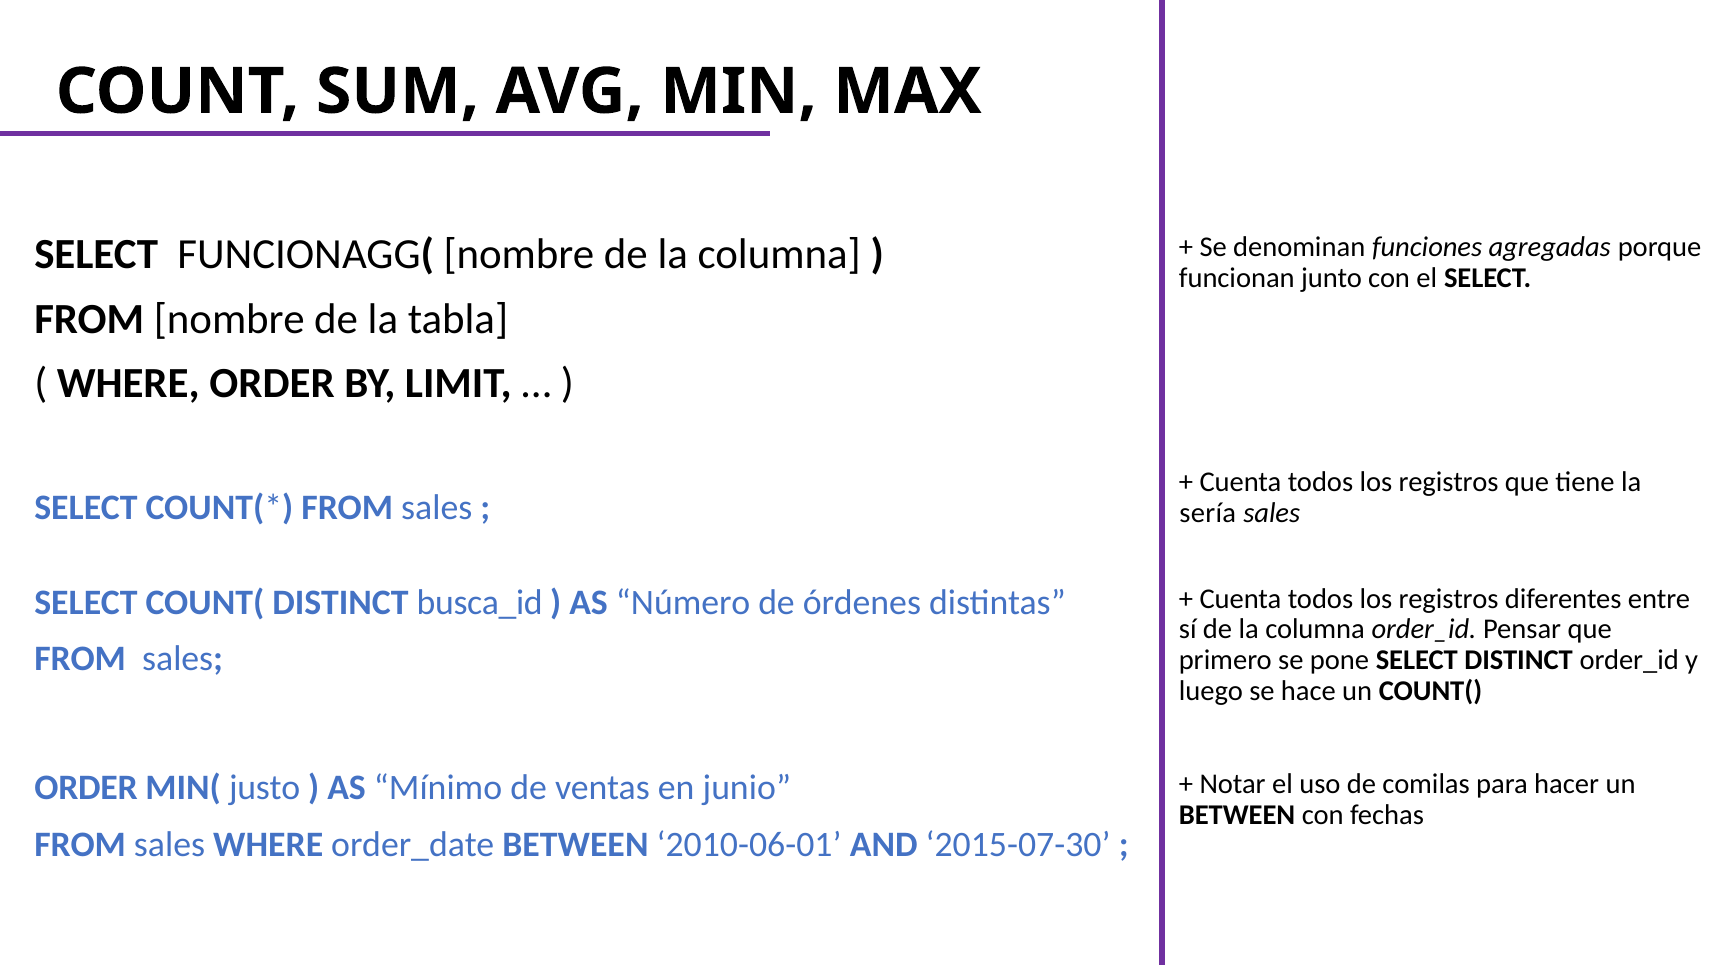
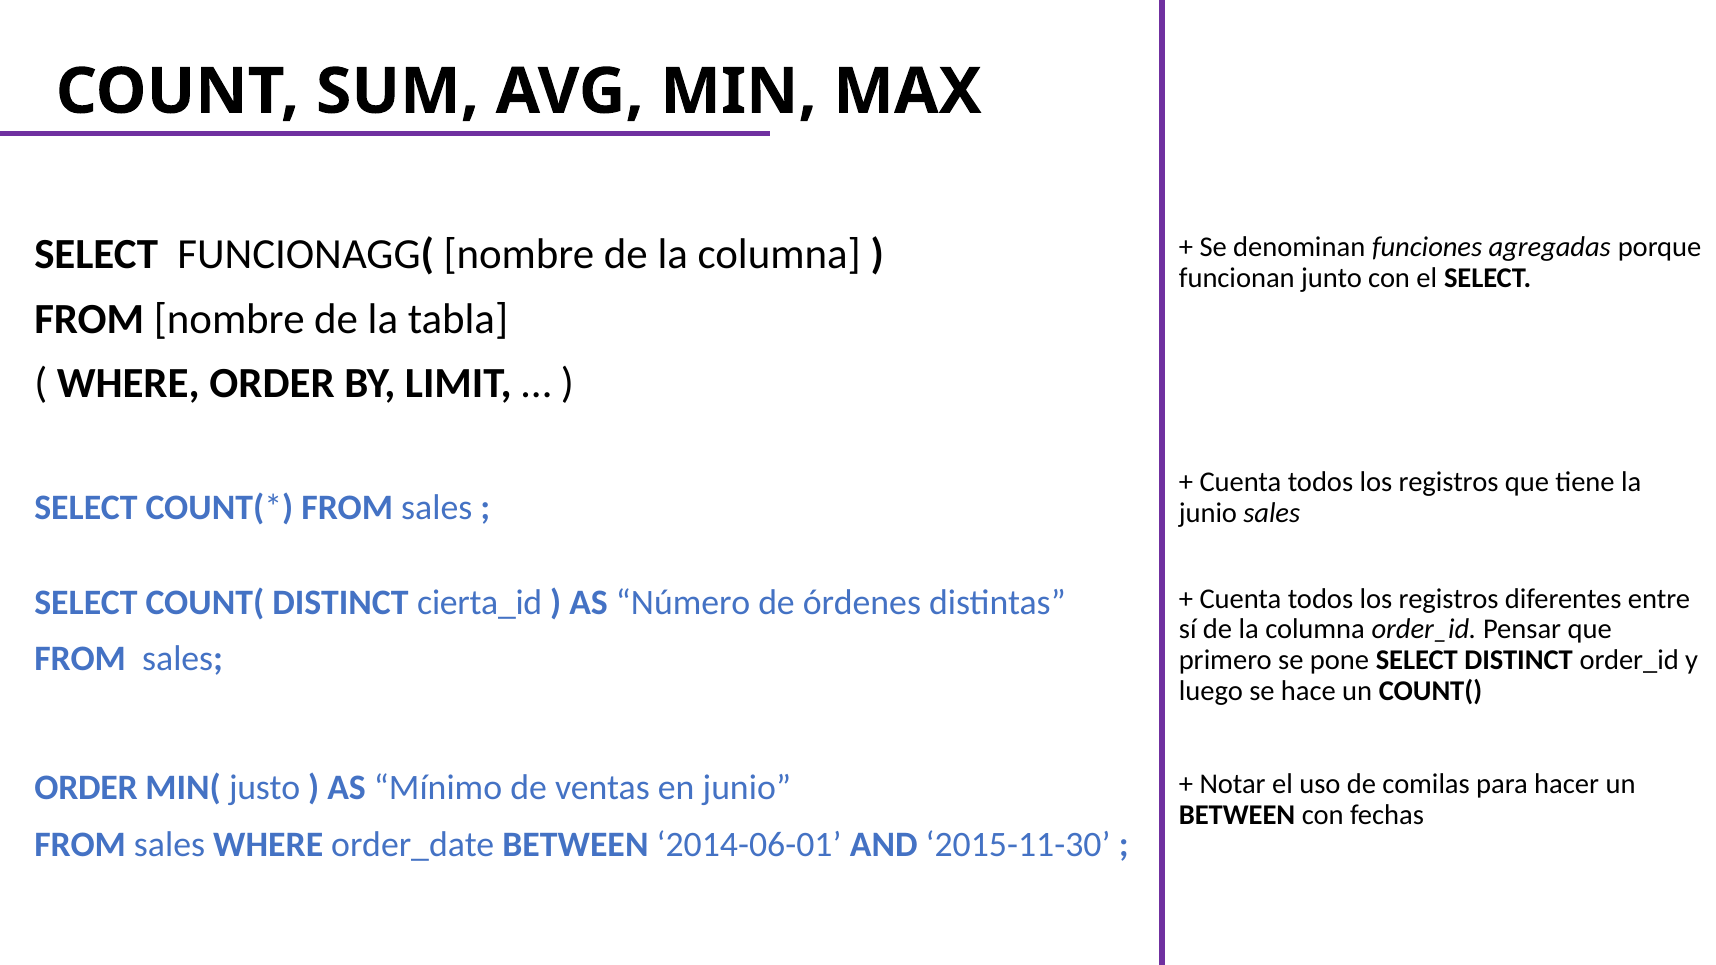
sería at (1208, 513): sería -> junio
busca_id: busca_id -> cierta_id
2010-06-01: 2010-06-01 -> 2014-06-01
2015-07-30: 2015-07-30 -> 2015-11-30
